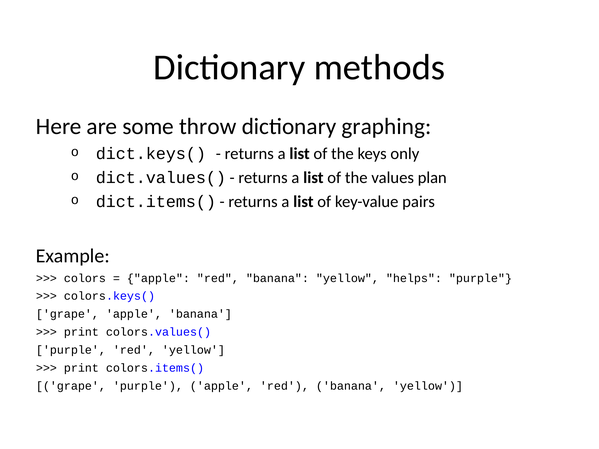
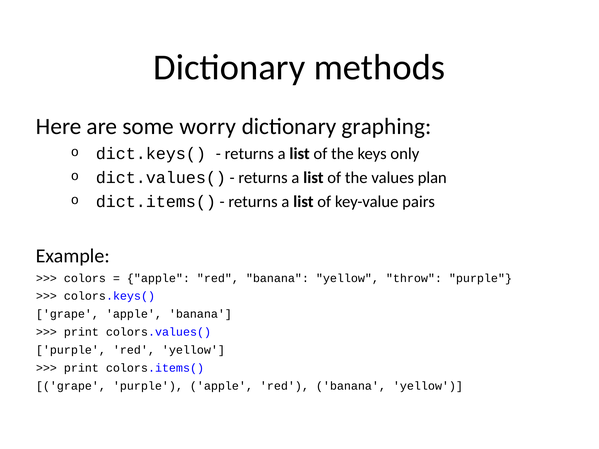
throw: throw -> worry
helps: helps -> throw
